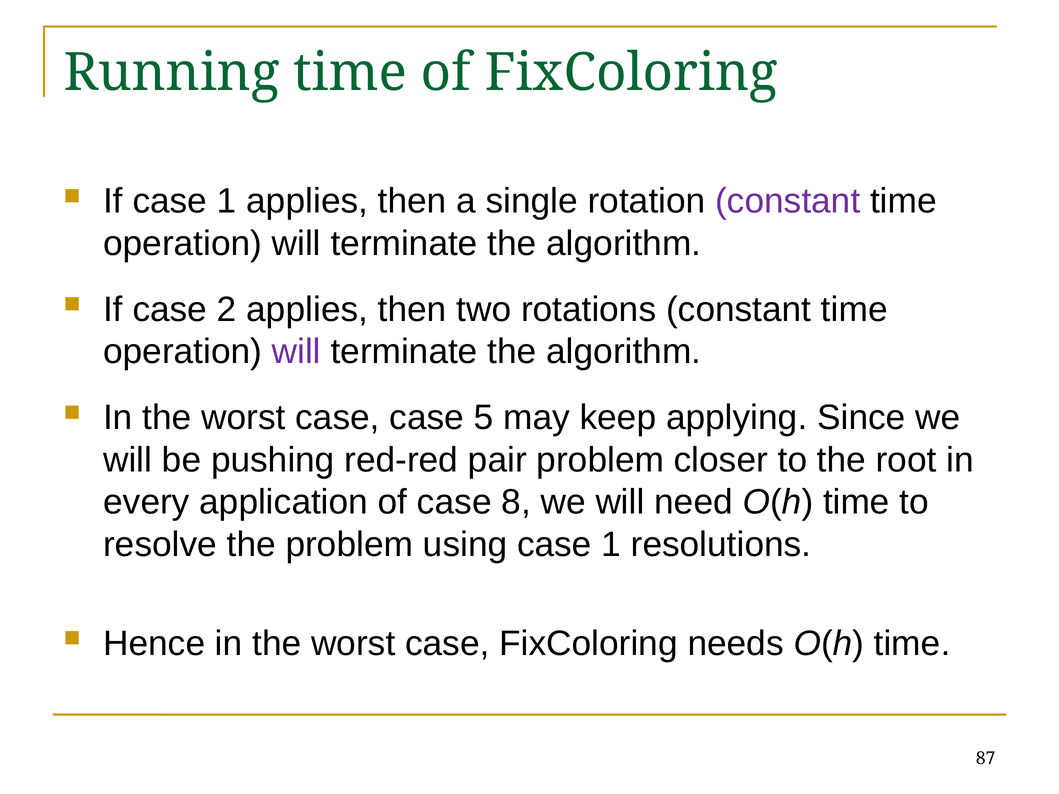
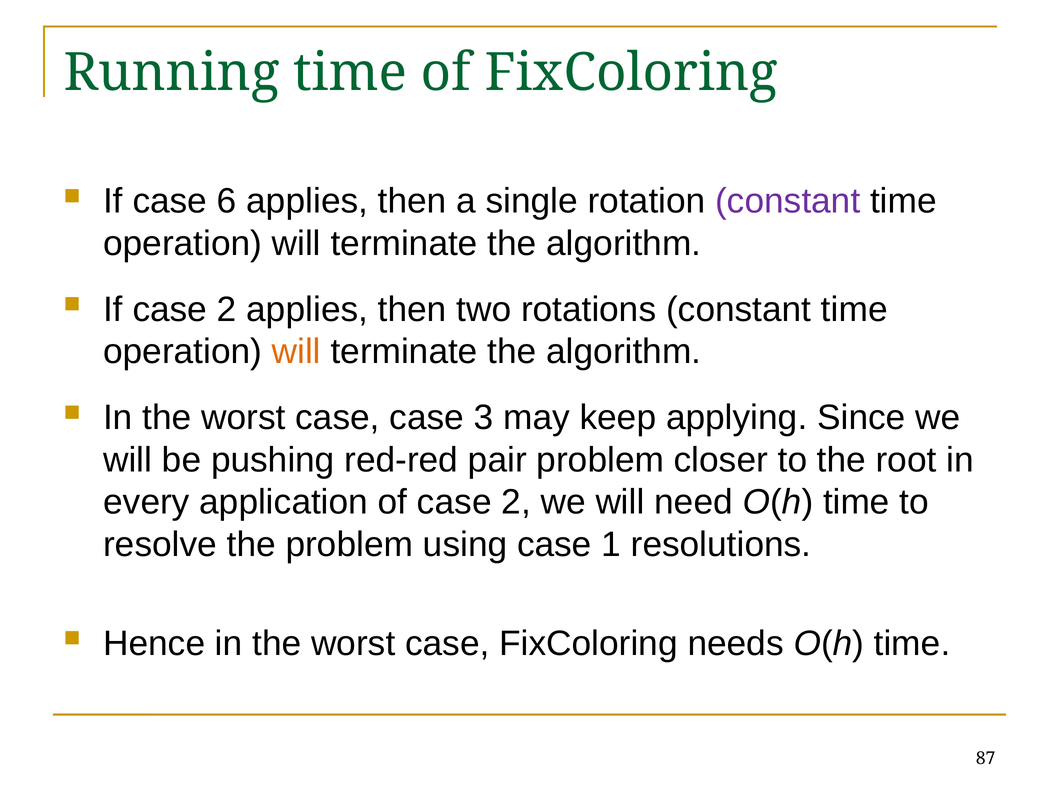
If case 1: 1 -> 6
will at (296, 352) colour: purple -> orange
5: 5 -> 3
of case 8: 8 -> 2
